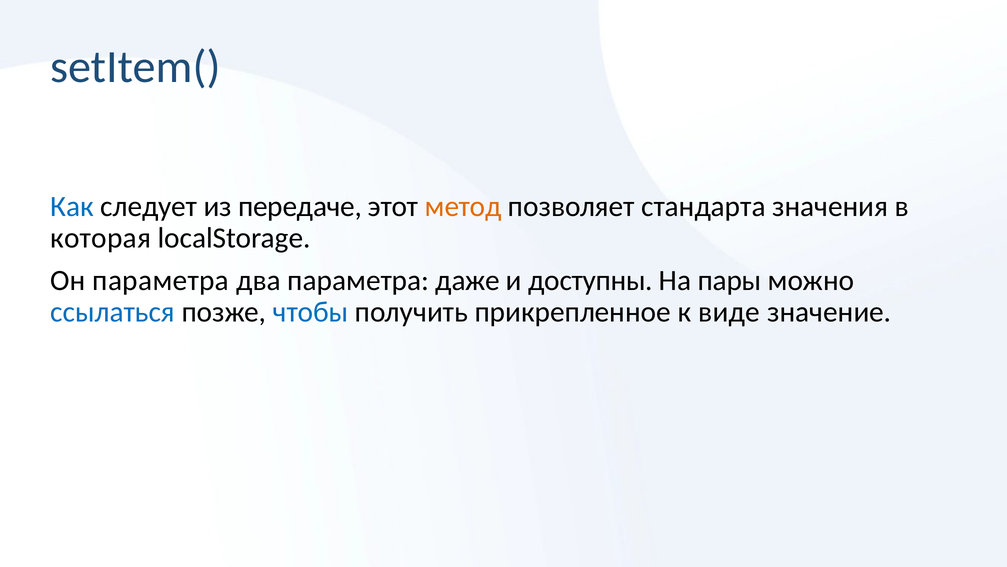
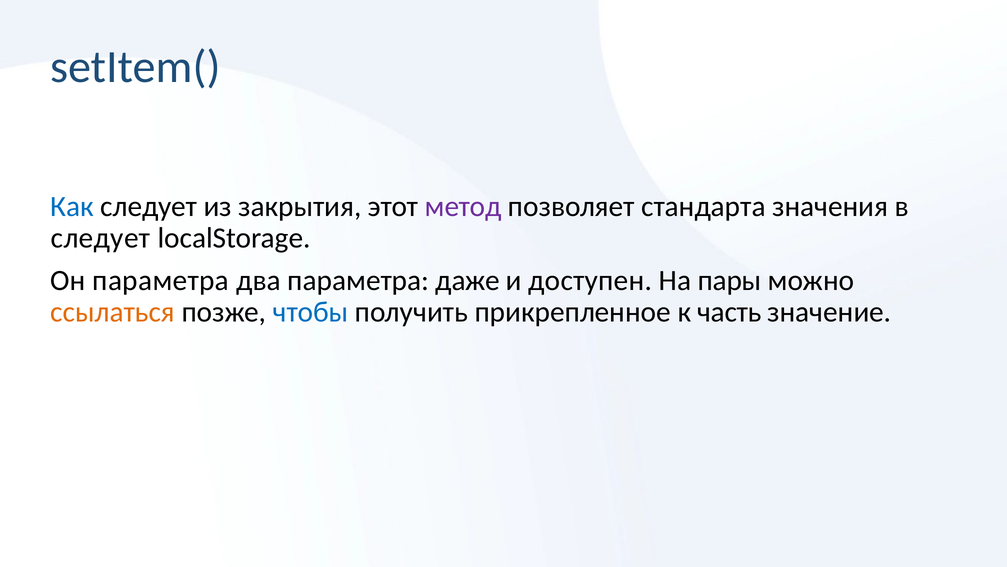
передаче: передаче -> закрытия
метод colour: orange -> purple
которая at (101, 238): которая -> следует
доступны: доступны -> доступен
ссылаться colour: blue -> orange
виде: виде -> часть
